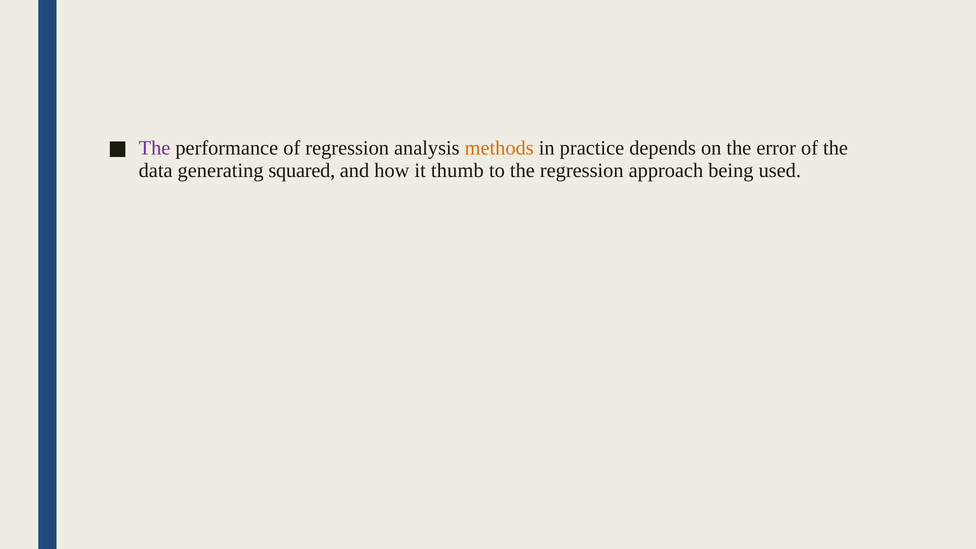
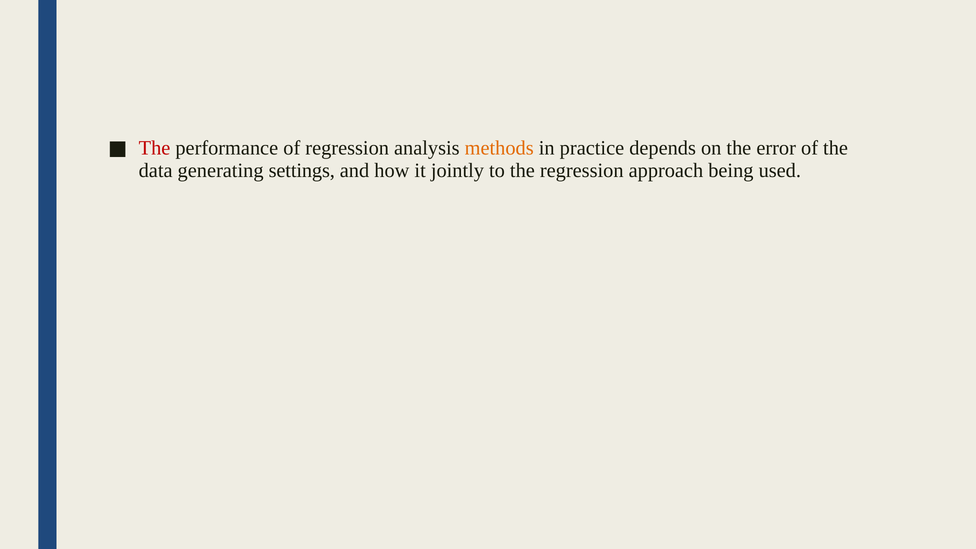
The at (155, 148) colour: purple -> red
squared: squared -> settings
thumb: thumb -> jointly
